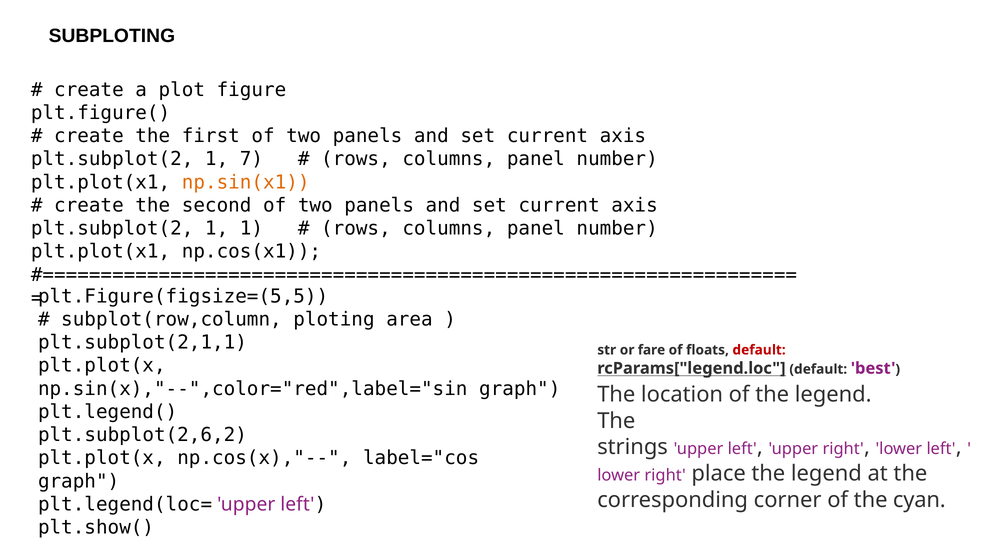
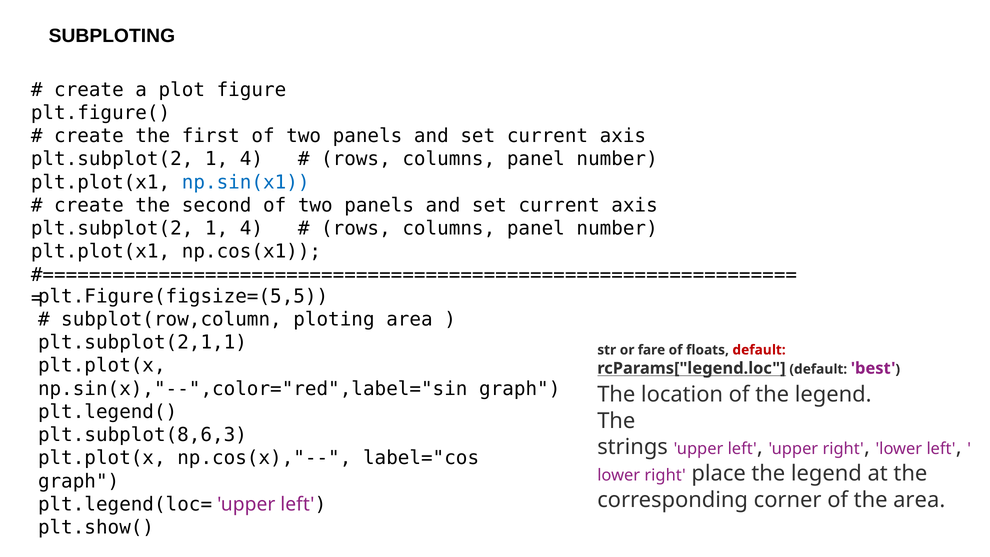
7 at (251, 159): 7 -> 4
np.sin(x1 colour: orange -> blue
1 at (251, 228): 1 -> 4
plt.subplot(2,6,2: plt.subplot(2,6,2 -> plt.subplot(8,6,3
the cyan: cyan -> area
